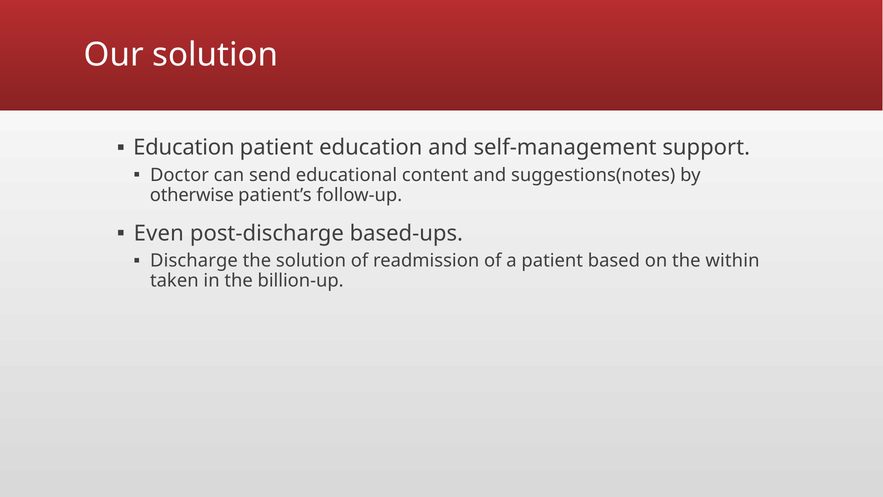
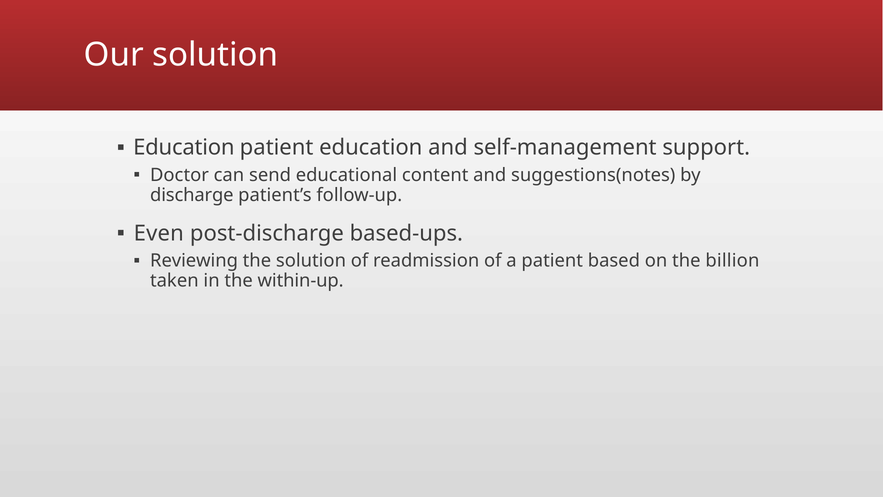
otherwise: otherwise -> discharge
Discharge: Discharge -> Reviewing
within: within -> billion
billion-up: billion-up -> within-up
